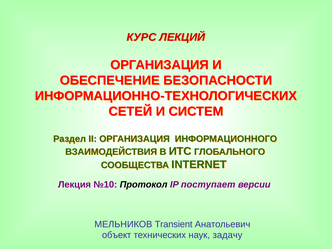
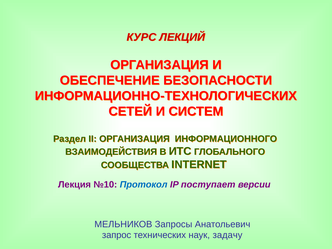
Протокол colour: black -> blue
Transient: Transient -> Запросы
объект: объект -> запрос
